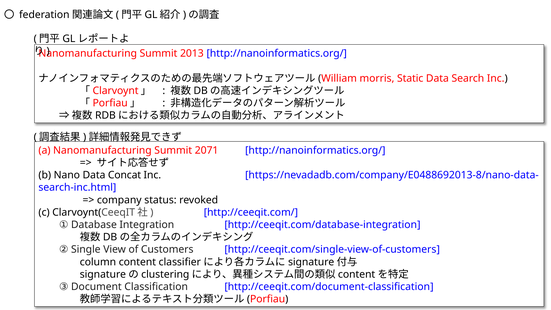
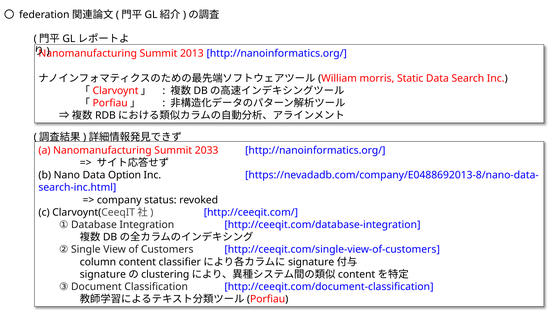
2071: 2071 -> 2033
Concat: Concat -> Option
